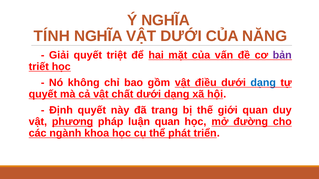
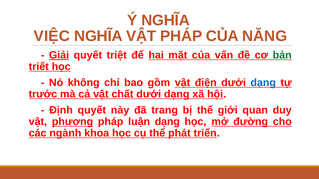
TÍNH: TÍNH -> VIỆC
VẬT DƯỚI: DƯỚI -> PHÁP
Giải underline: none -> present
bản colour: purple -> green
điều: điều -> điện
quyết at (43, 94): quyết -> trước
luận quan: quan -> dạng
